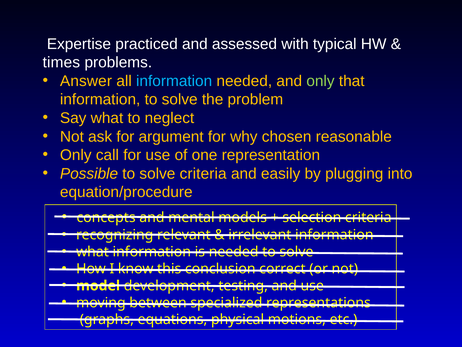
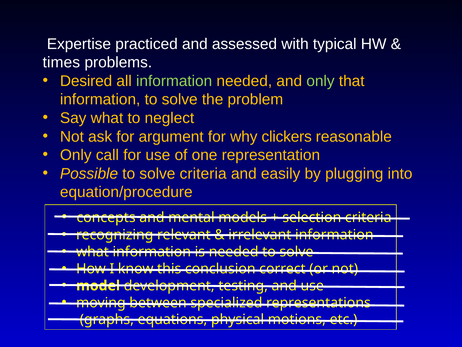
Answer: Answer -> Desired
information at (174, 81) colour: light blue -> light green
chosen: chosen -> clickers
